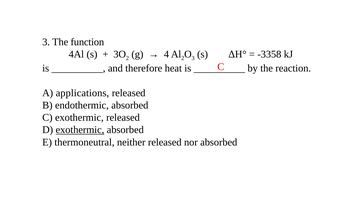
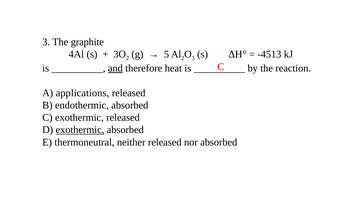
function: function -> graphite
4: 4 -> 5
-3358: -3358 -> -4513
and underline: none -> present
